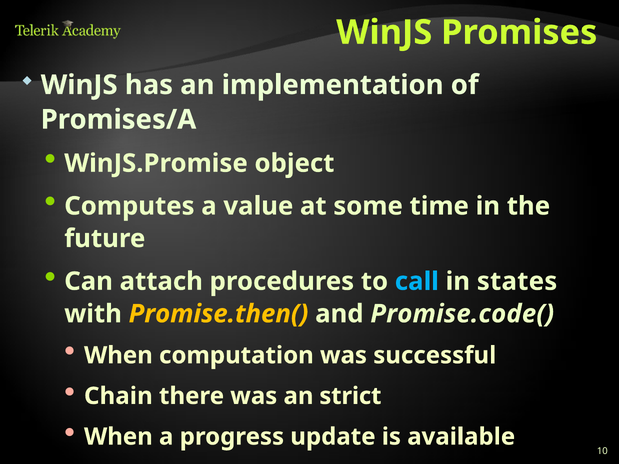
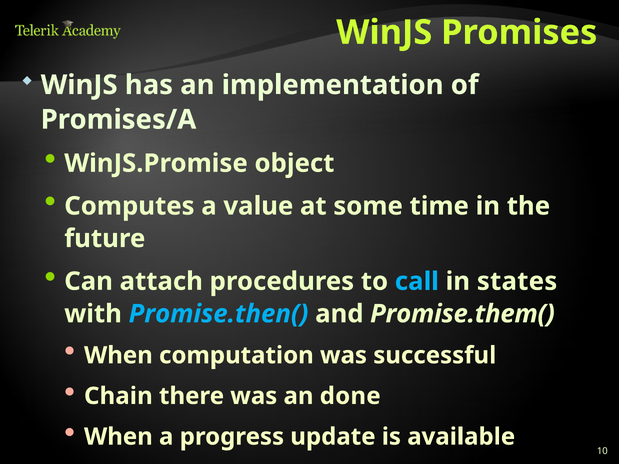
Promise.then( colour: yellow -> light blue
Promise.code(: Promise.code( -> Promise.them(
strict: strict -> done
